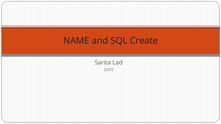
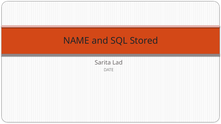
Create: Create -> Stored
